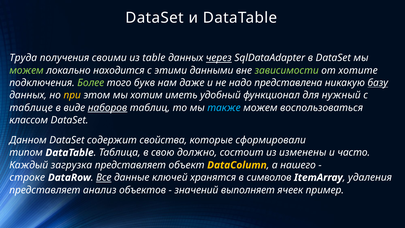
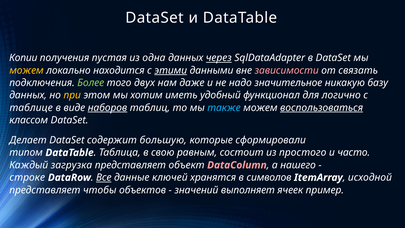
Труда: Труда -> Копии
своими: своими -> пустая
table: table -> одна
можем at (26, 70) colour: light green -> yellow
этими underline: none -> present
зависимости colour: light green -> pink
хотите: хотите -> связать
букв: букв -> двух
представлена: представлена -> значительное
базу underline: present -> none
нужный: нужный -> логично
воспользоваться underline: none -> present
Данном: Данном -> Делает
свойства: свойства -> большую
должно: должно -> равным
изменены: изменены -> простого
DataColumn colour: yellow -> pink
удаления: удаления -> исходной
анализ: анализ -> чтобы
